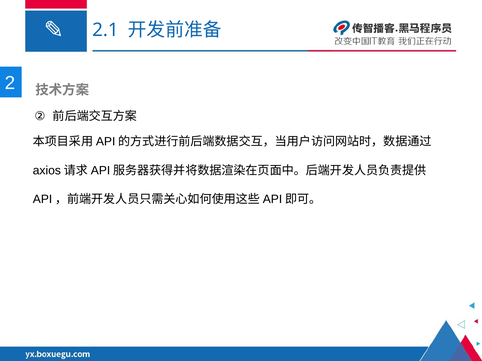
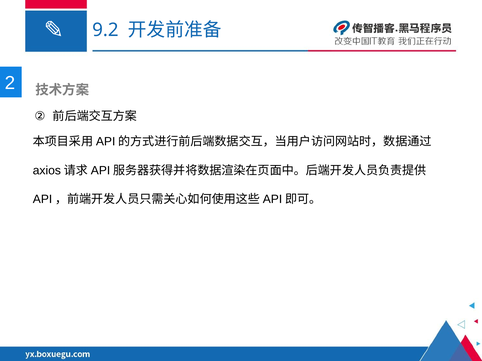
2.1: 2.1 -> 9.2
